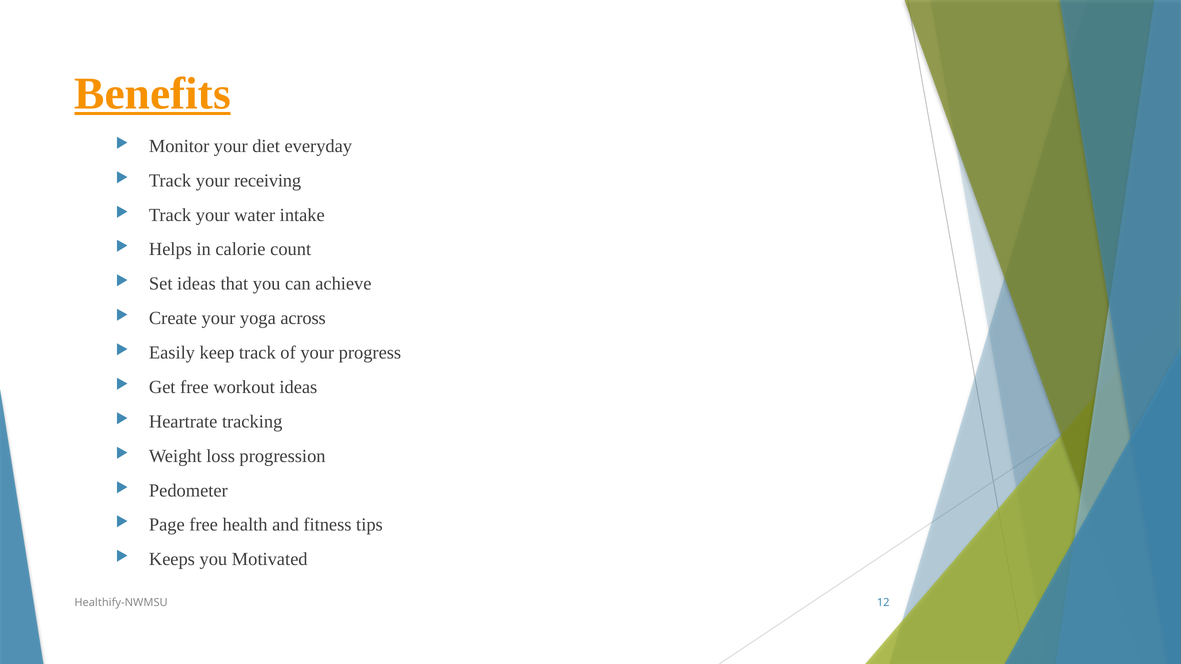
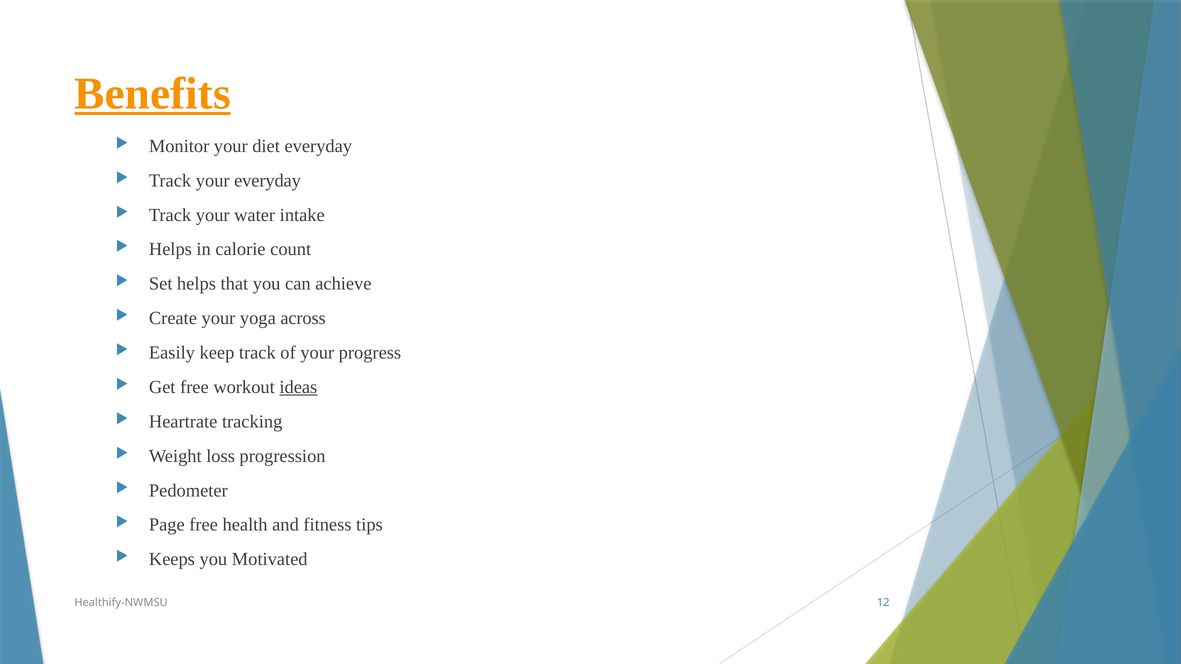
your receiving: receiving -> everyday
Set ideas: ideas -> helps
ideas at (298, 387) underline: none -> present
